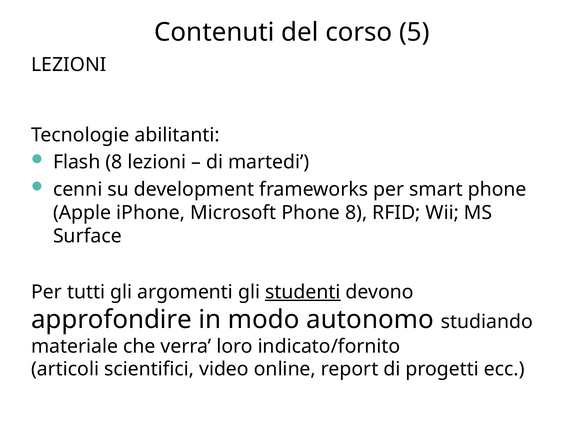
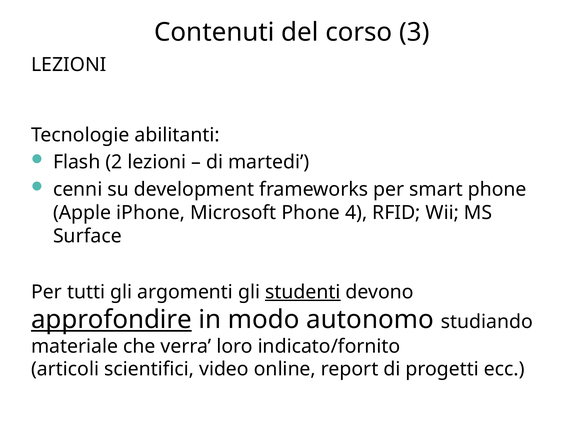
5: 5 -> 3
Flash 8: 8 -> 2
Phone 8: 8 -> 4
approfondire underline: none -> present
